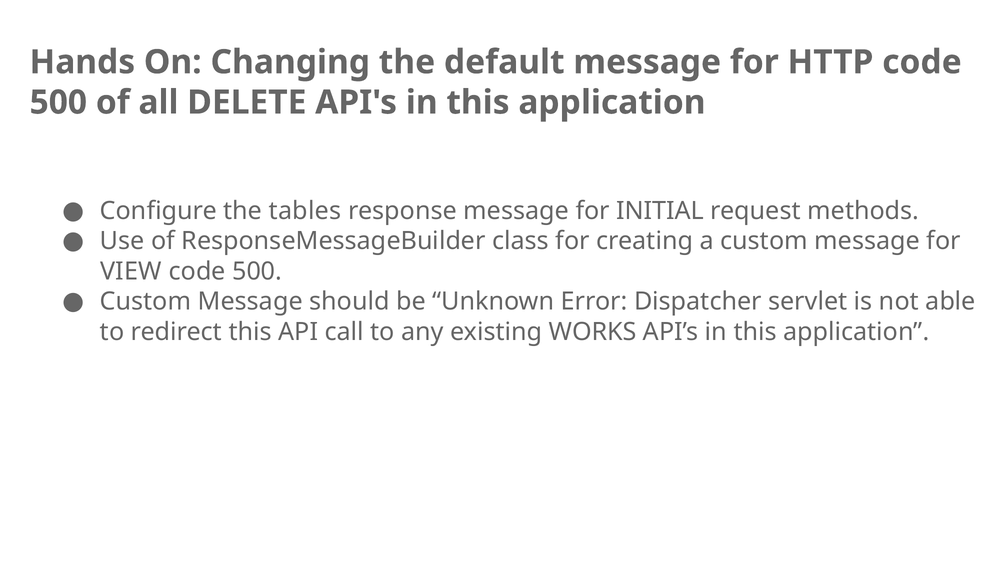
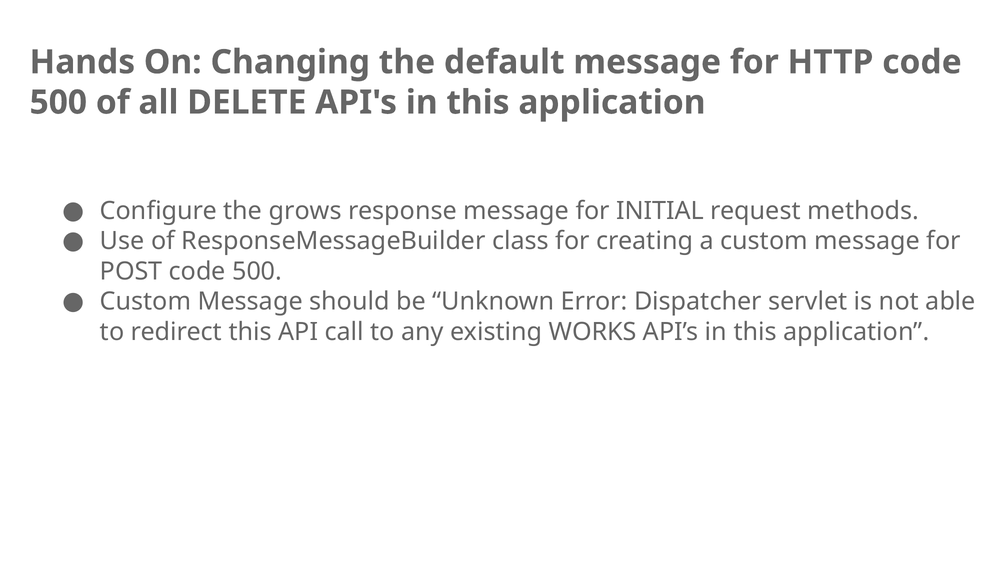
tables: tables -> grows
VIEW: VIEW -> POST
